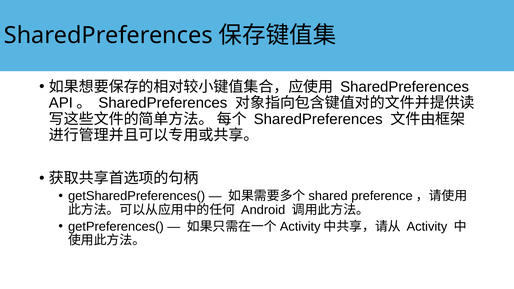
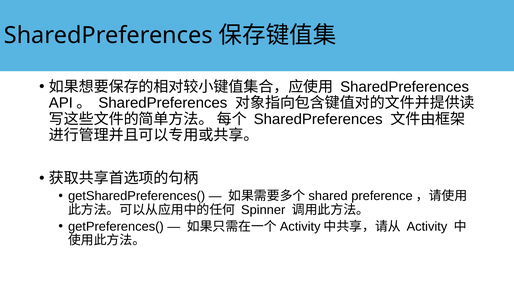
Android: Android -> Spinner
